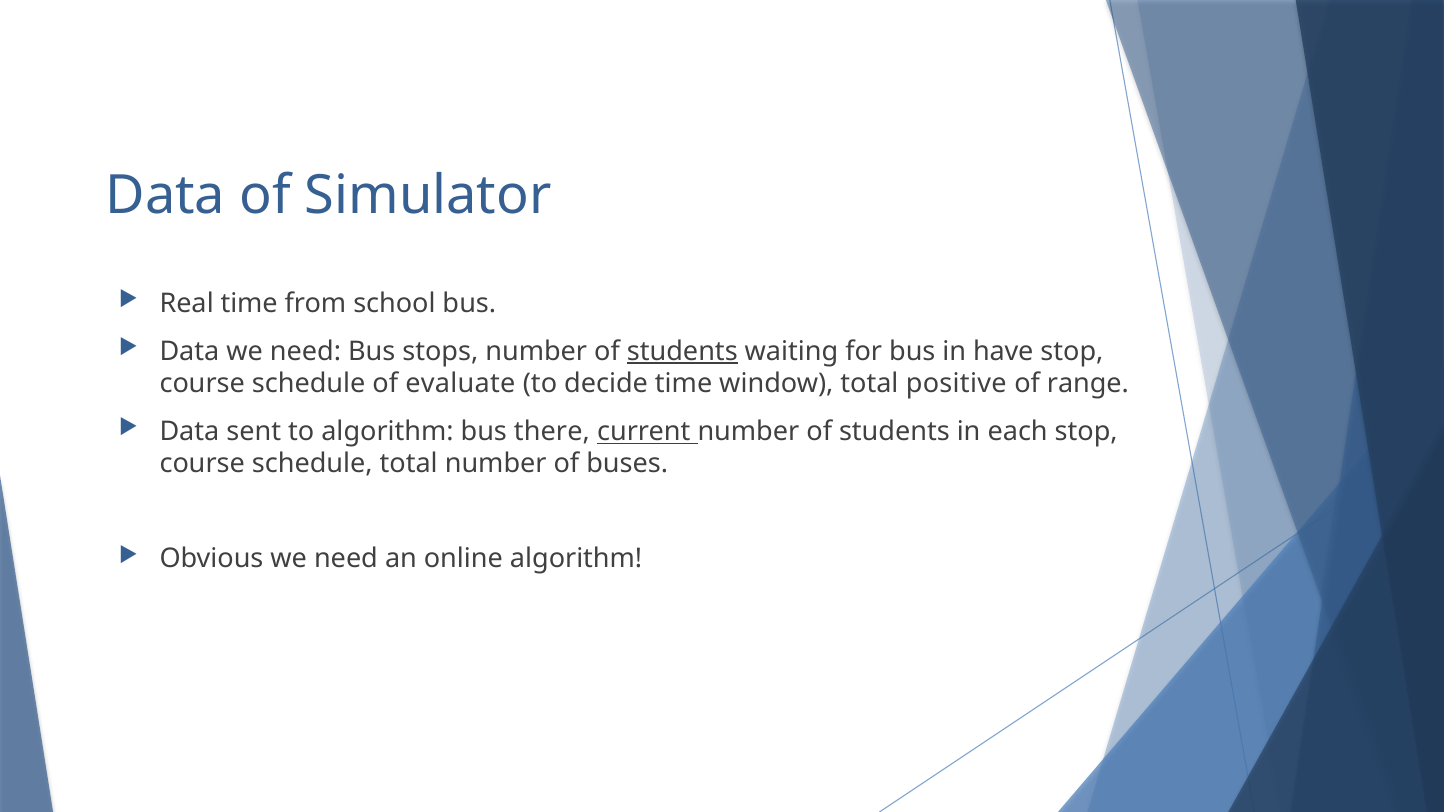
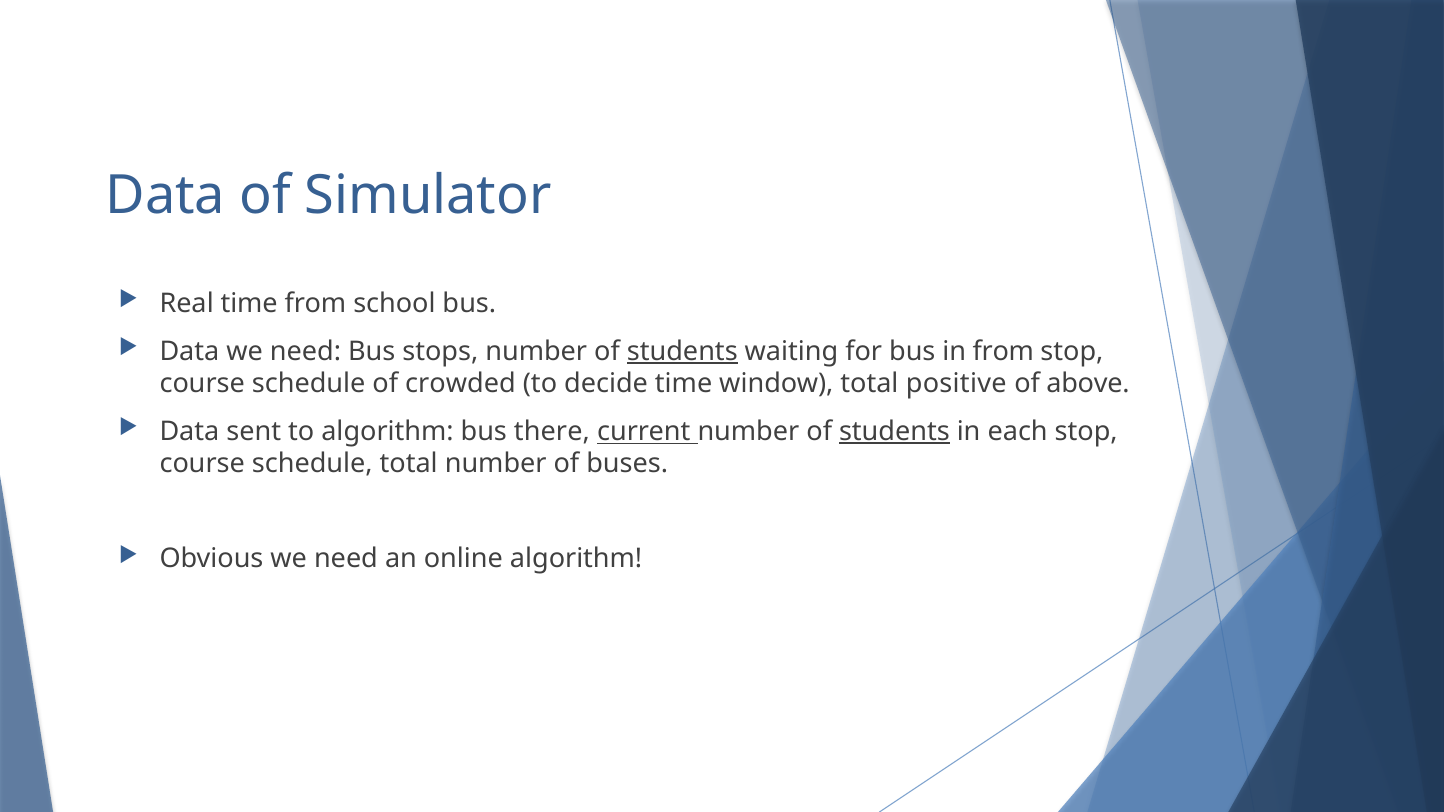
in have: have -> from
evaluate: evaluate -> crowded
range: range -> above
students at (894, 431) underline: none -> present
